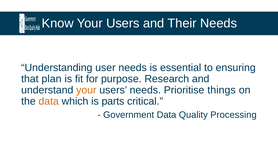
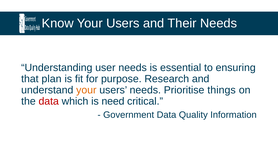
data at (49, 102) colour: orange -> red
parts: parts -> need
Processing: Processing -> Information
